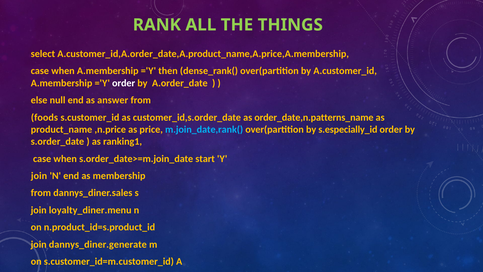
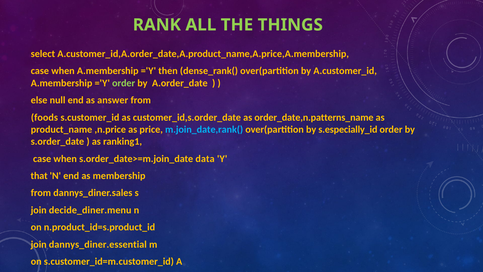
order at (124, 83) colour: white -> light green
start: start -> data
join at (39, 176): join -> that
loyalty_diner.menu: loyalty_diner.menu -> decide_diner.menu
dannys_diner.generate: dannys_diner.generate -> dannys_diner.essential
